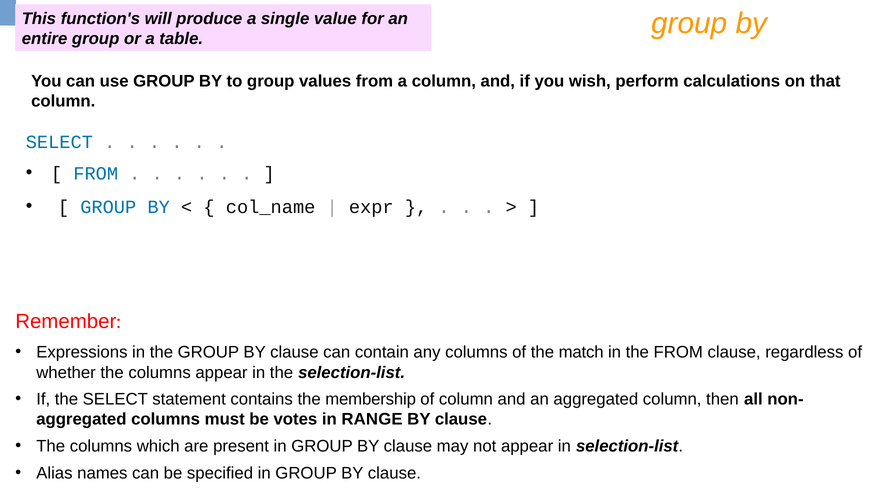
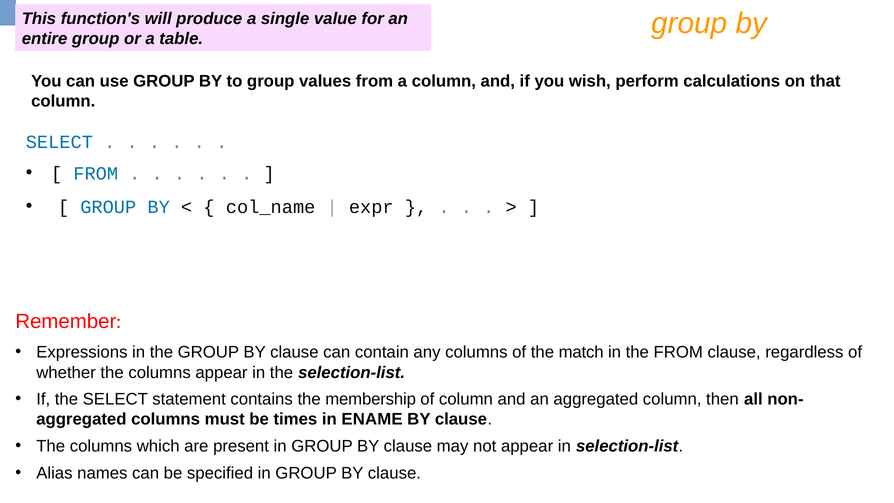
votes: votes -> times
RANGE: RANGE -> ENAME
